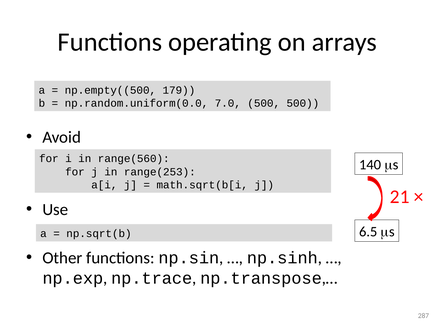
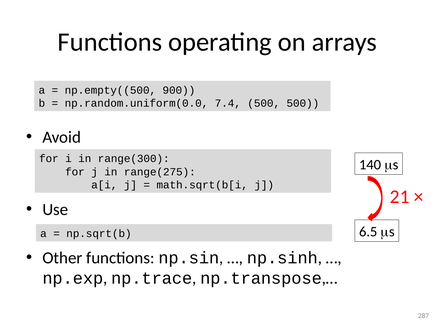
179: 179 -> 900
7.0: 7.0 -> 7.4
range(560: range(560 -> range(300
range(253: range(253 -> range(275
